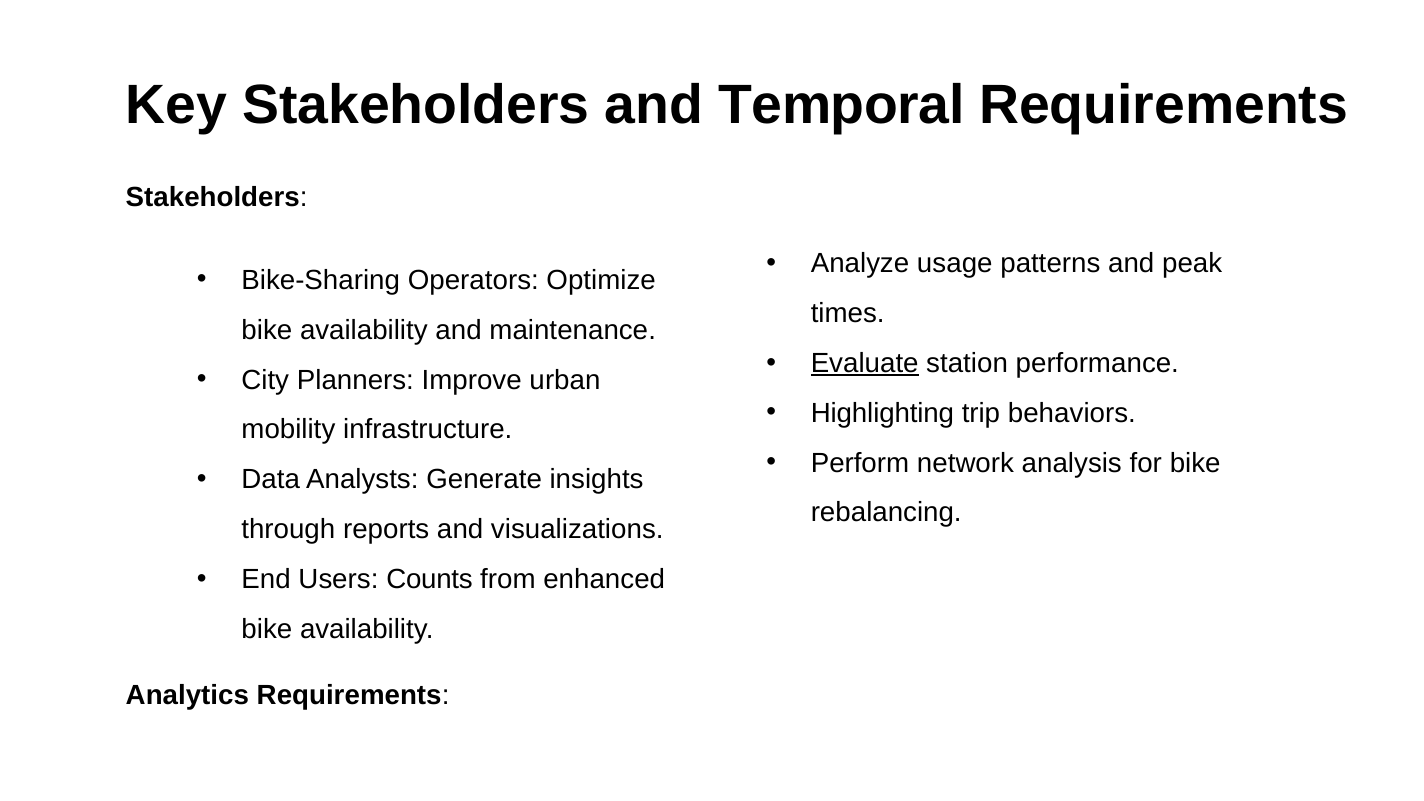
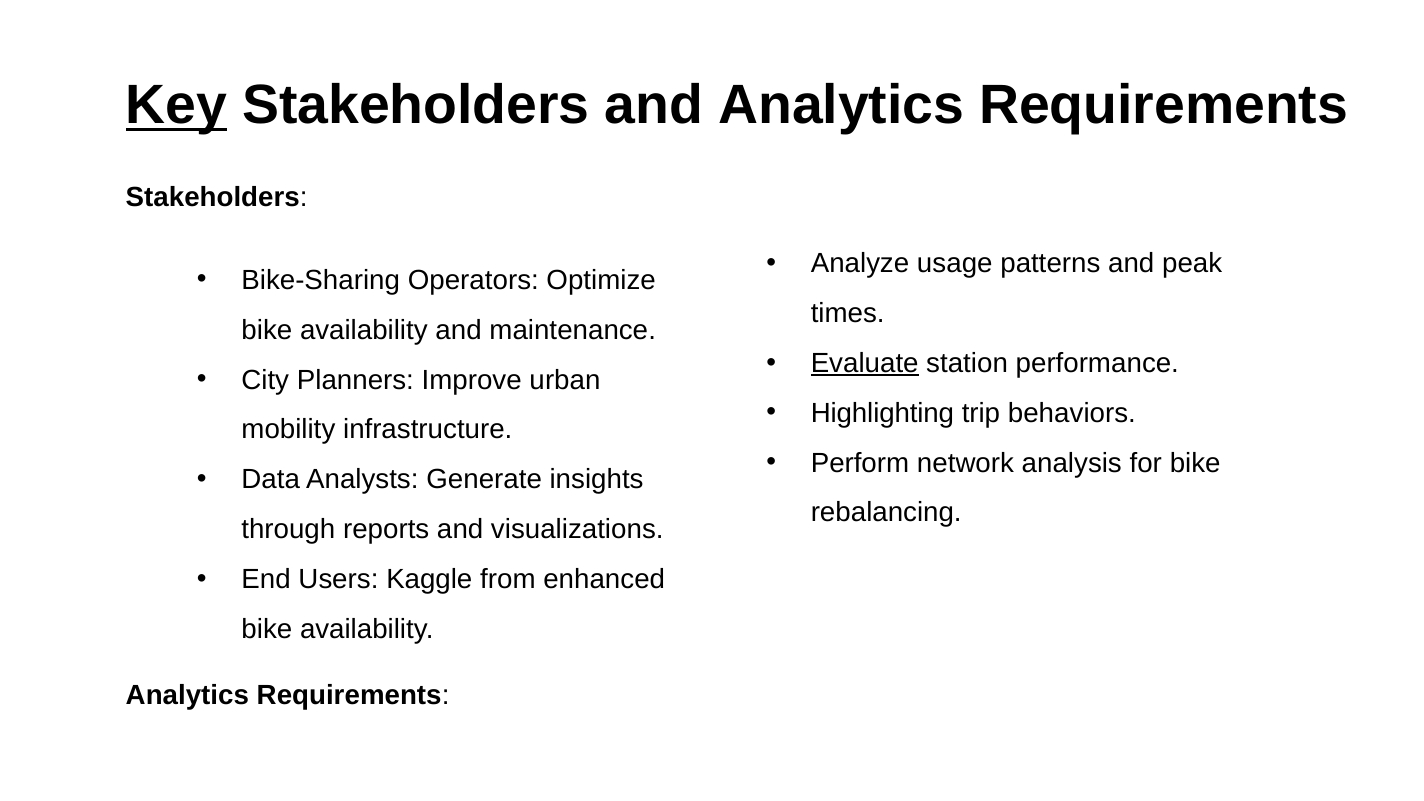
Key underline: none -> present
and Temporal: Temporal -> Analytics
Counts: Counts -> Kaggle
